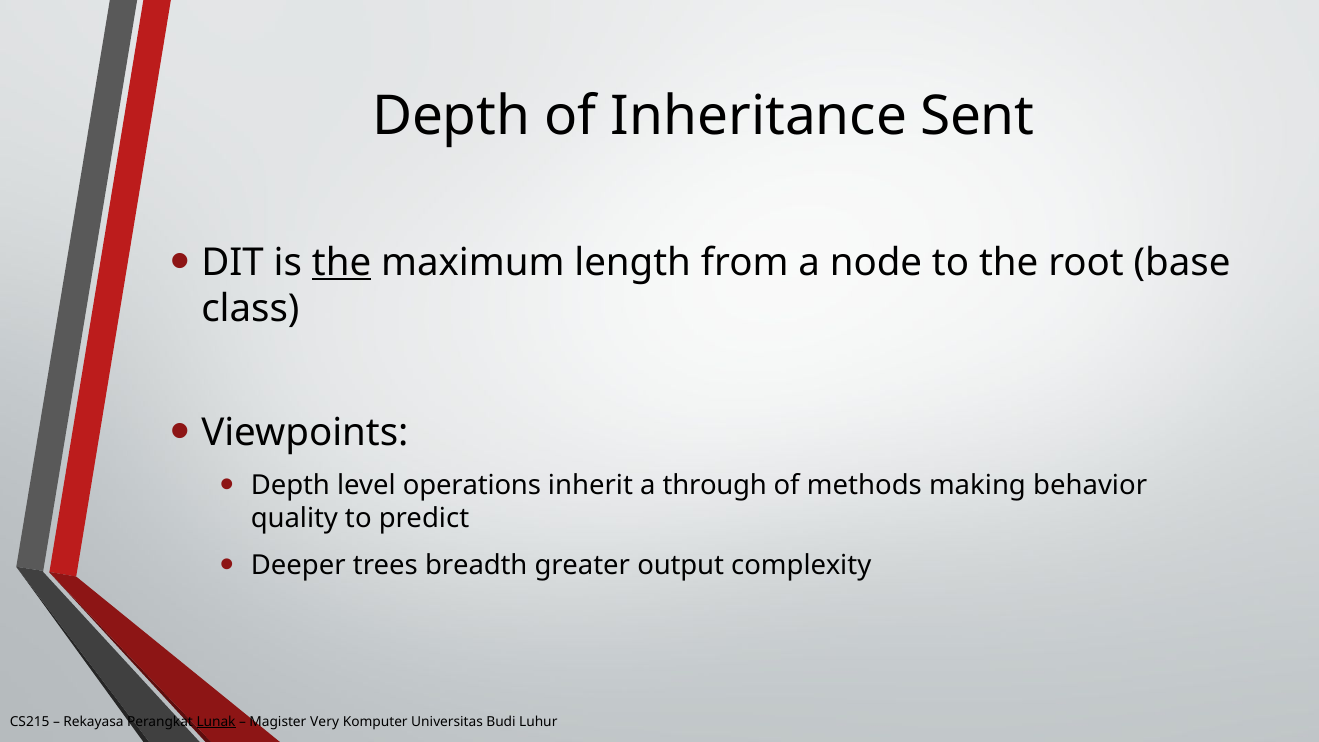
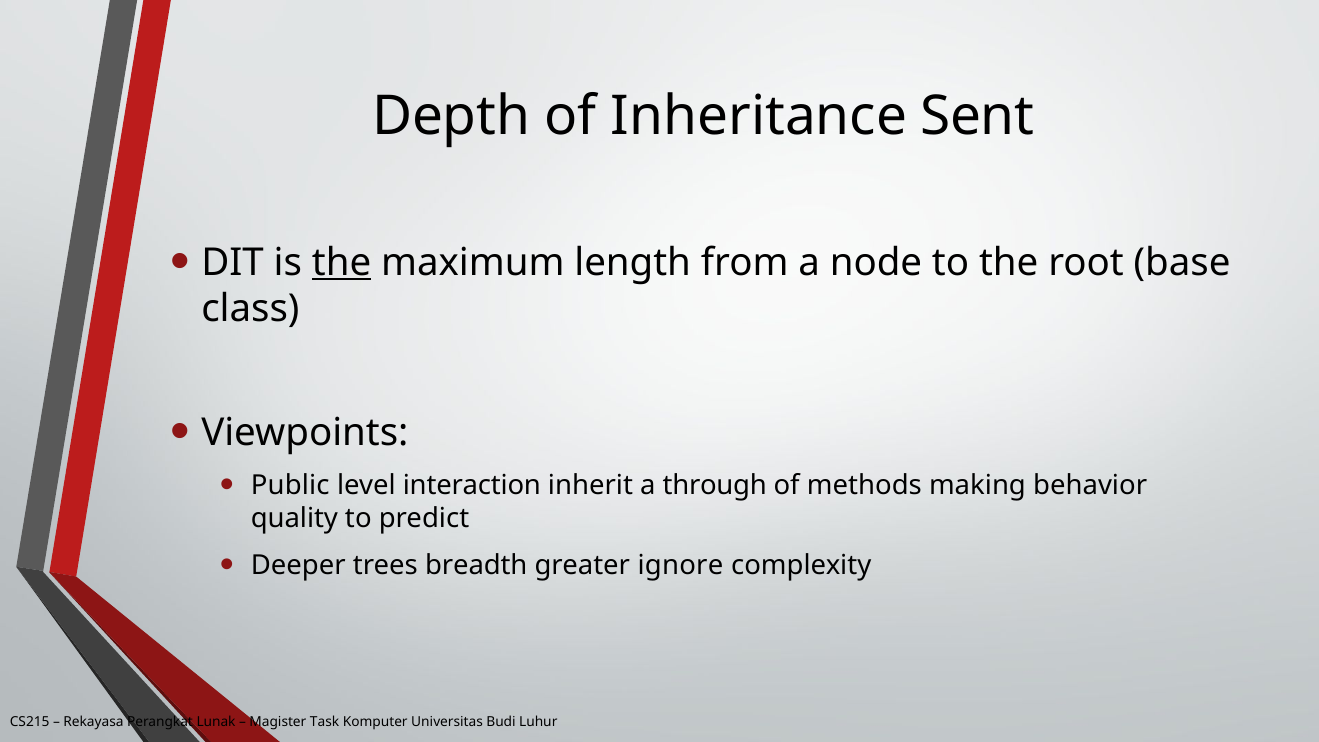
Depth at (290, 486): Depth -> Public
operations: operations -> interaction
output: output -> ignore
Lunak underline: present -> none
Very: Very -> Task
